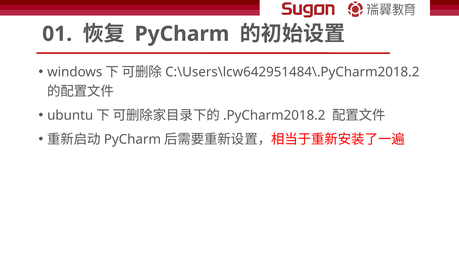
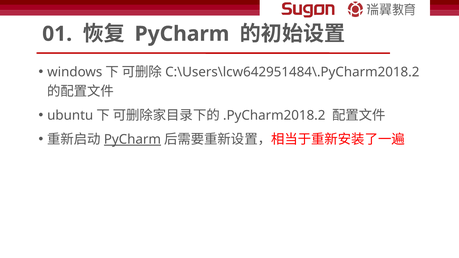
PyCharm at (132, 140) underline: none -> present
